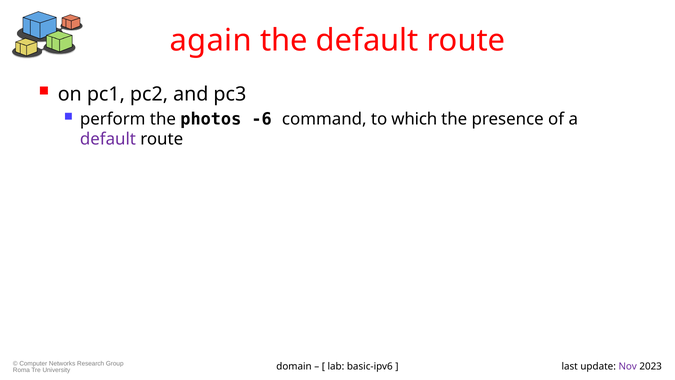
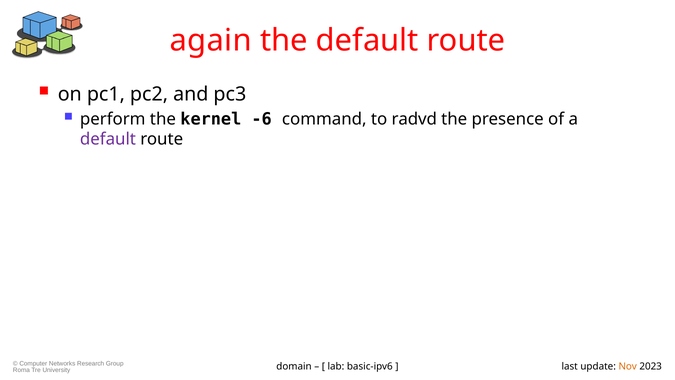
photos: photos -> kernel
which: which -> radvd
Nov colour: purple -> orange
